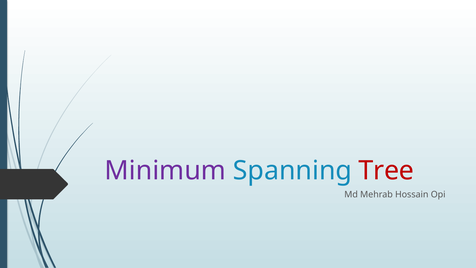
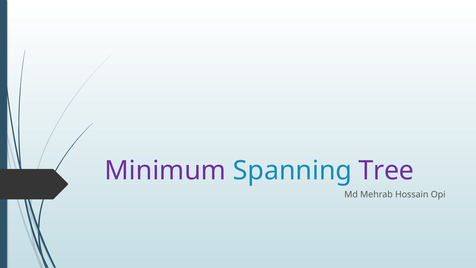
Tree colour: red -> purple
